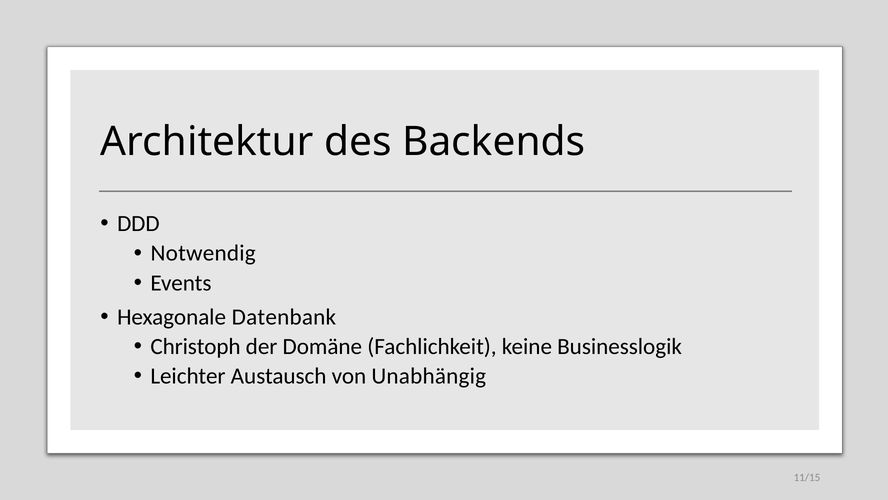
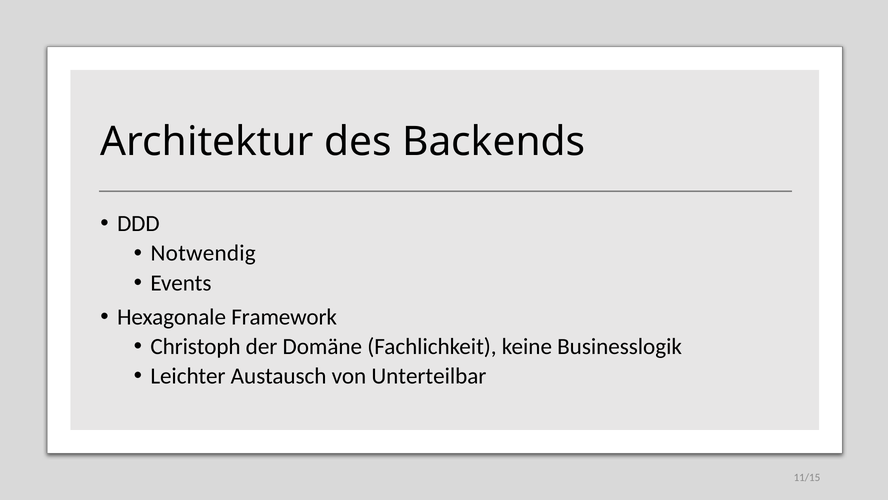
Datenbank: Datenbank -> Framework
Unabhängig: Unabhängig -> Unterteilbar
